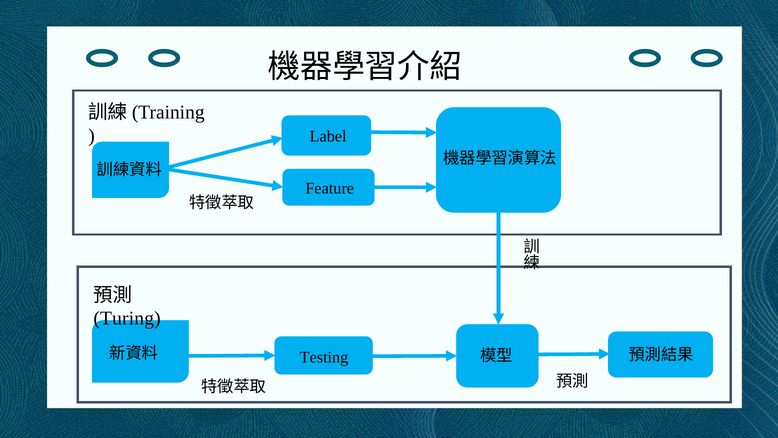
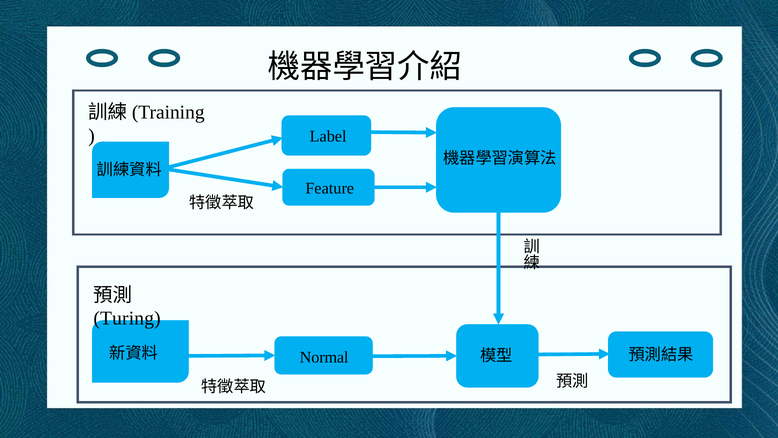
Testing: Testing -> Normal
